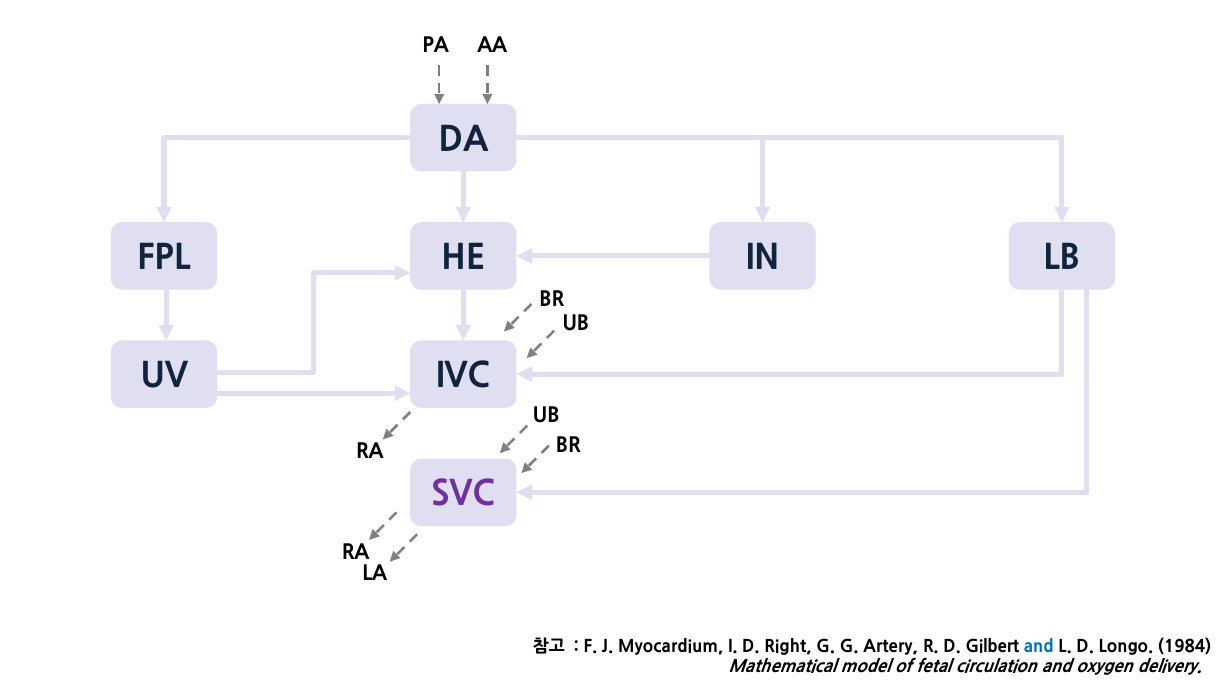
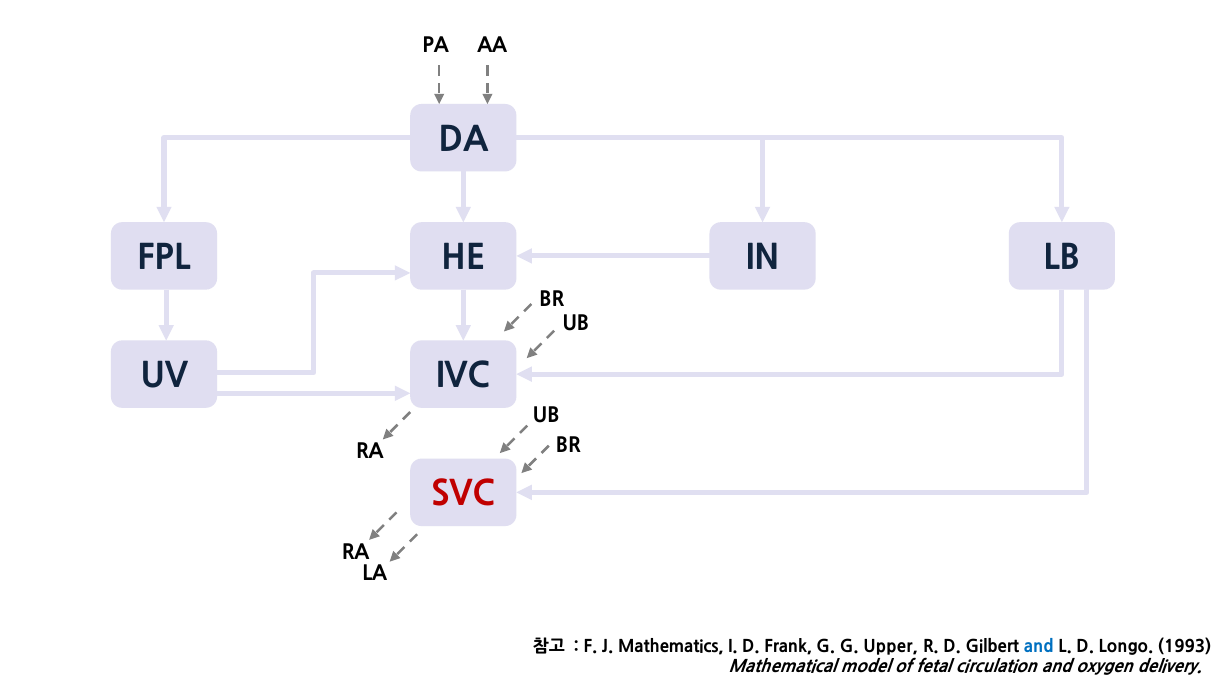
SVC colour: purple -> red
Myocardium: Myocardium -> Mathematics
Right: Right -> Frank
Artery: Artery -> Upper
1984: 1984 -> 1993
